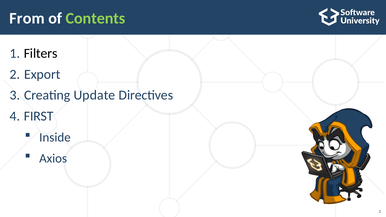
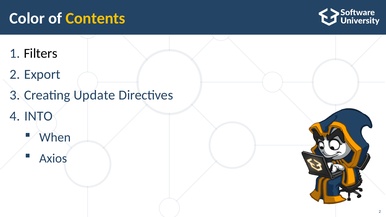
From: From -> Color
Contents colour: light green -> yellow
FIRST: FIRST -> INTO
Inside: Inside -> When
